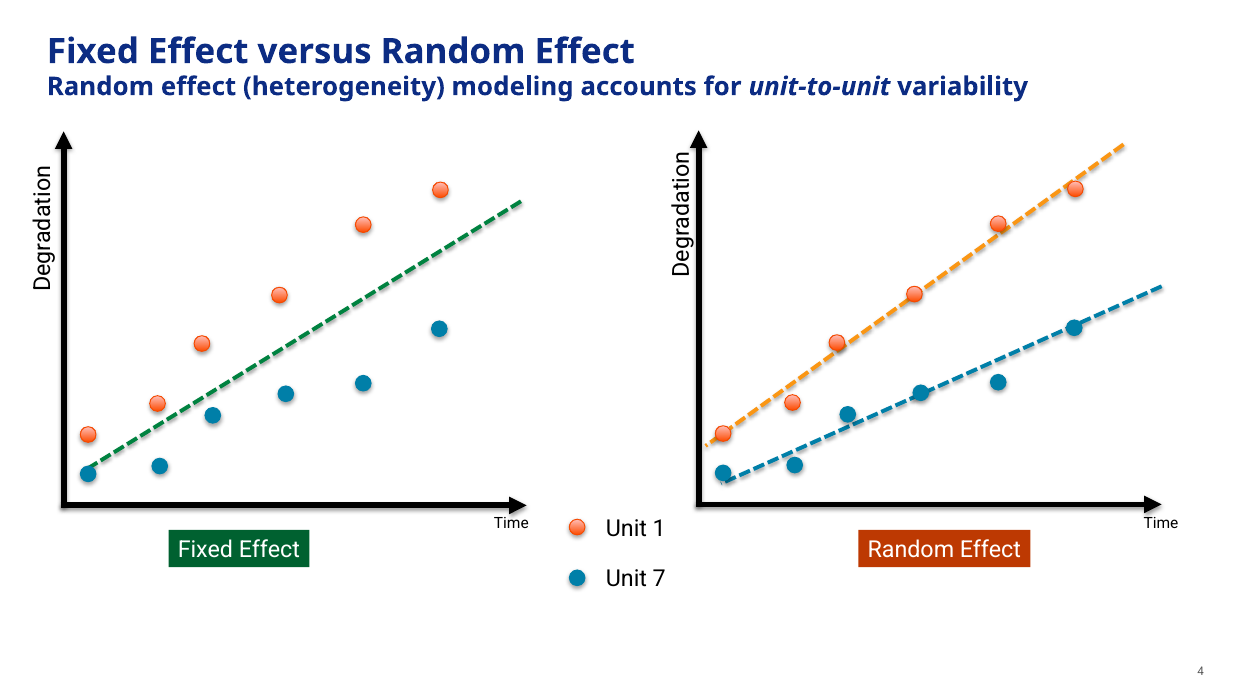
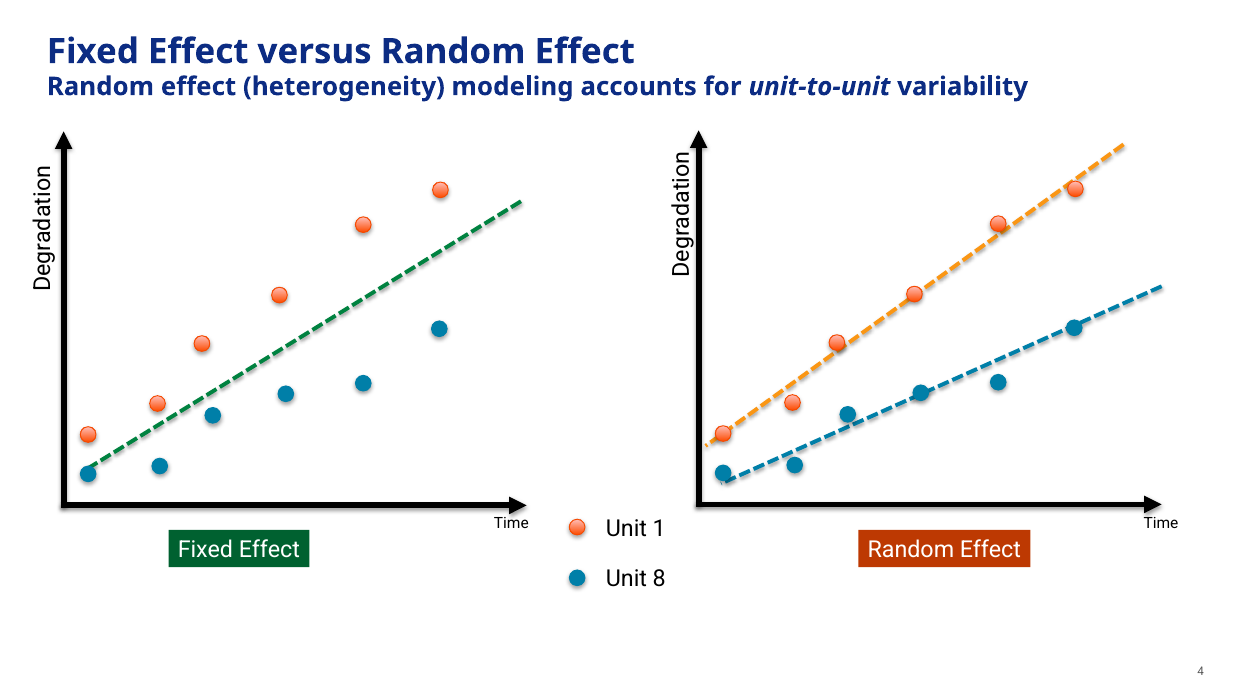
7: 7 -> 8
